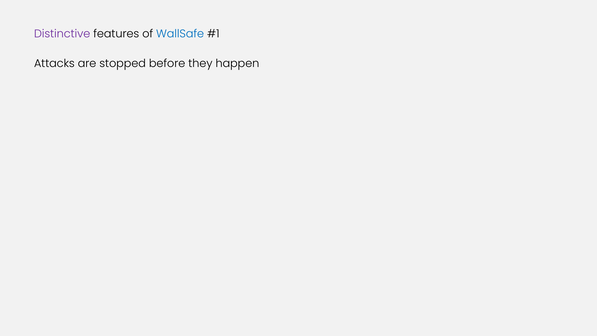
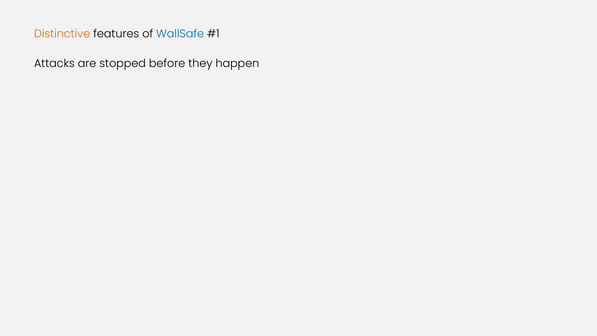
Distinctive colour: purple -> orange
